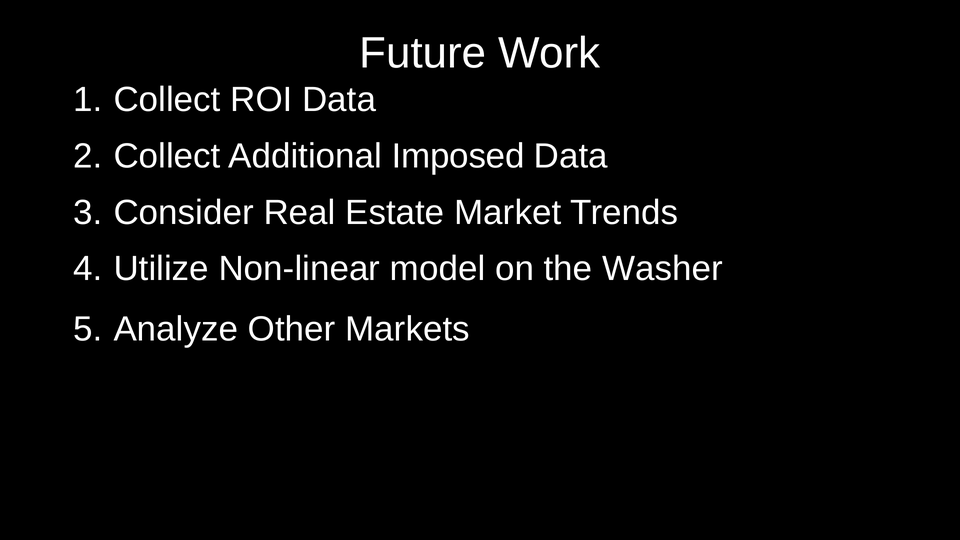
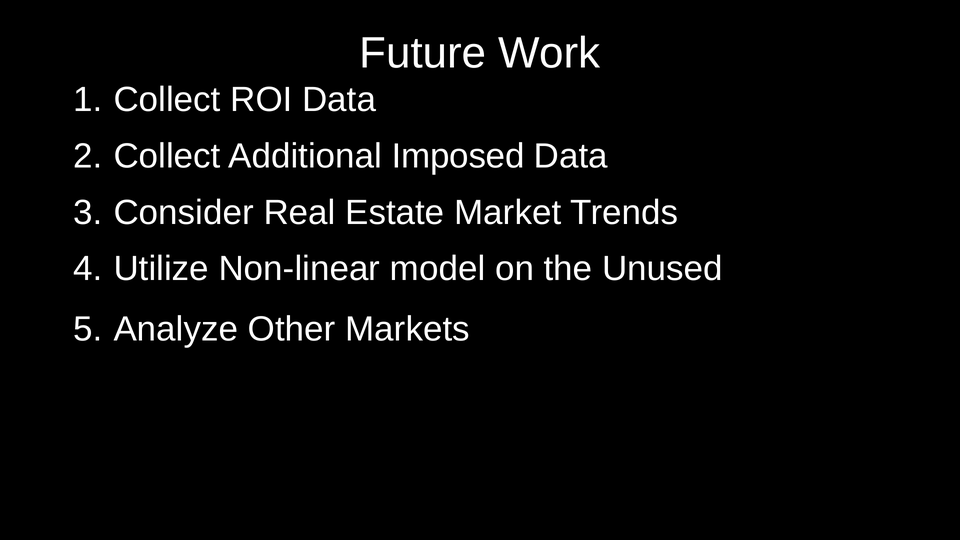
Washer: Washer -> Unused
